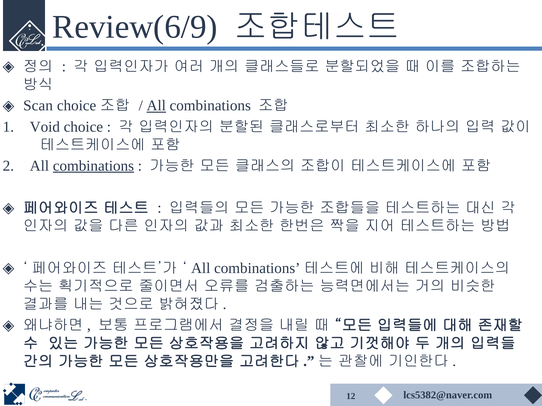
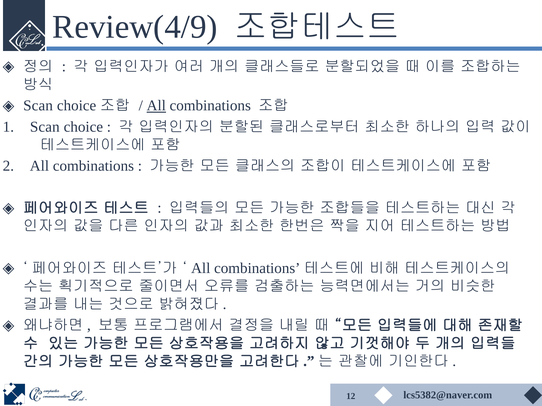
Review(6/9: Review(6/9 -> Review(4/9
Void at (45, 127): Void -> Scan
combinations at (93, 166) underline: present -> none
